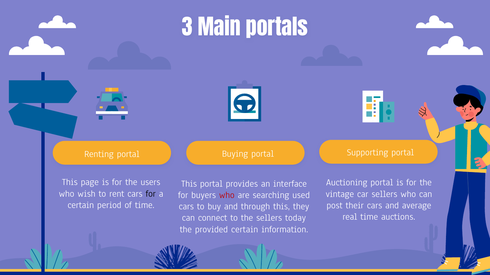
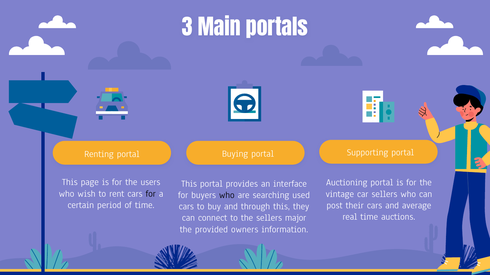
who at (227, 195) colour: red -> black
today: today -> major
provided certain: certain -> owners
